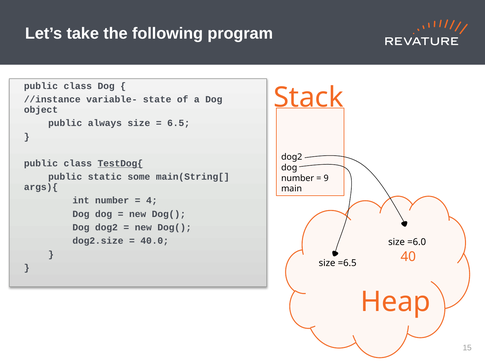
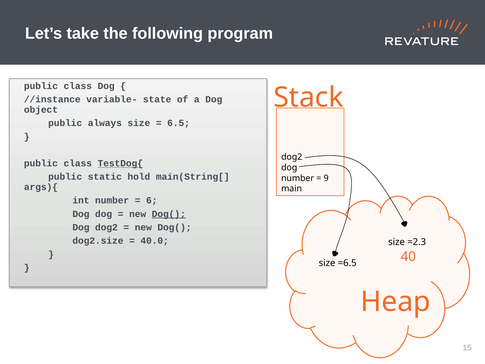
some: some -> hold
4: 4 -> 6
Dog( at (169, 214) underline: none -> present
=6.0: =6.0 -> =2.3
